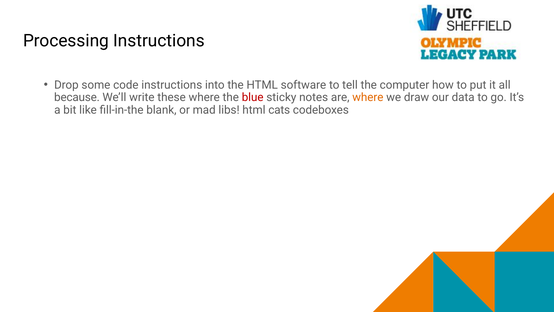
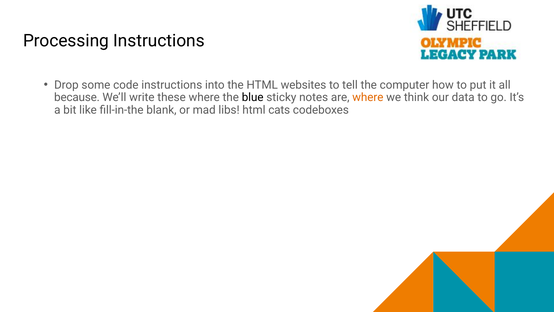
software: software -> websites
blue colour: red -> black
draw: draw -> think
